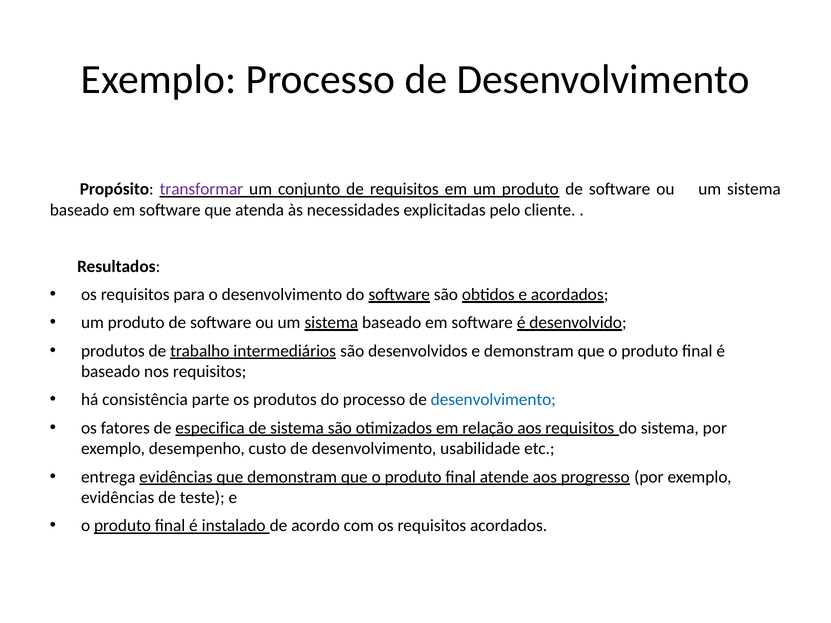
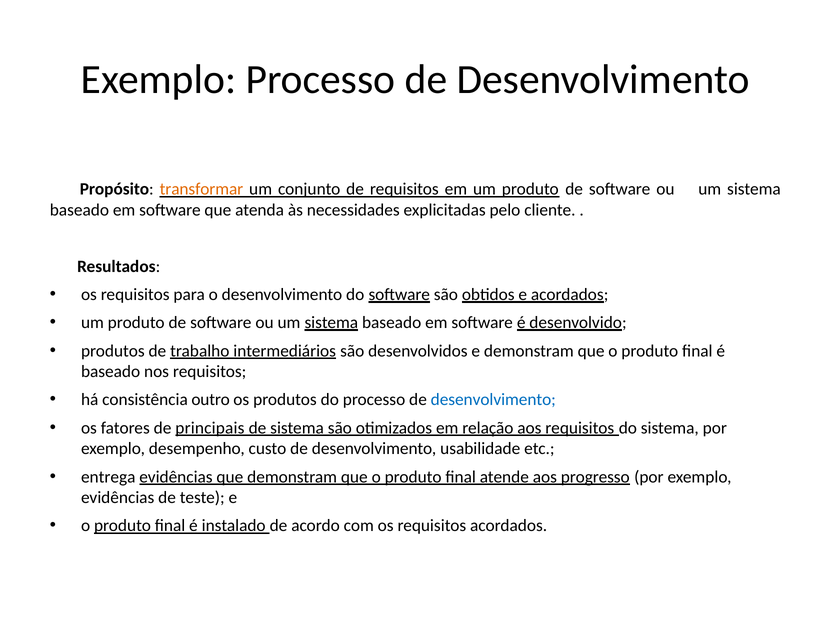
transformar colour: purple -> orange
parte: parte -> outro
especifica: especifica -> principais
